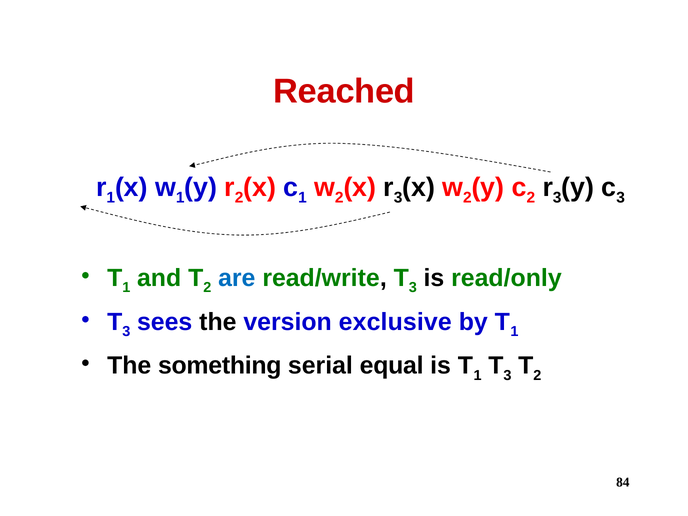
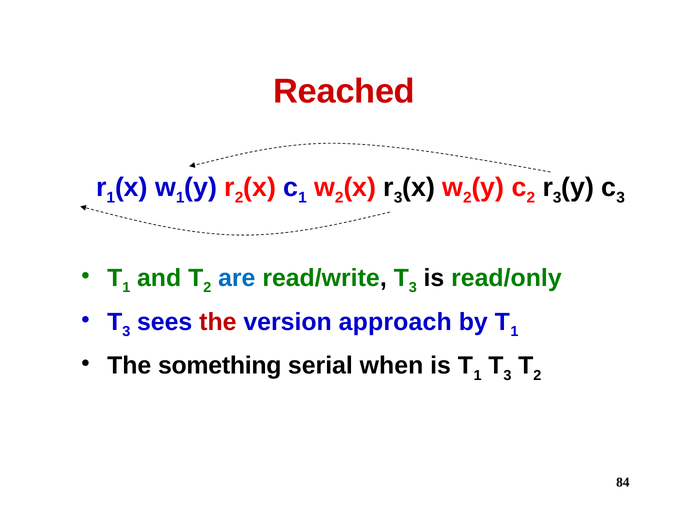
the at (218, 322) colour: black -> red
exclusive: exclusive -> approach
equal: equal -> when
